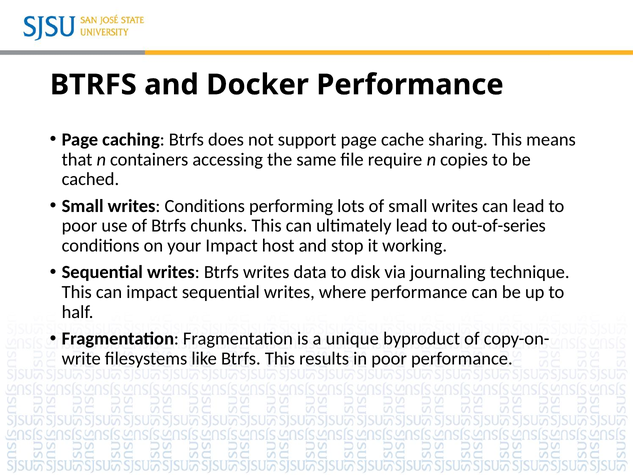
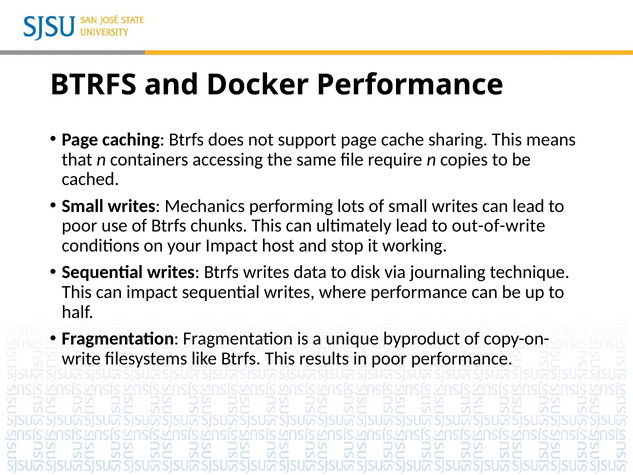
writes Conditions: Conditions -> Mechanics
out-of-series: out-of-series -> out-of-write
